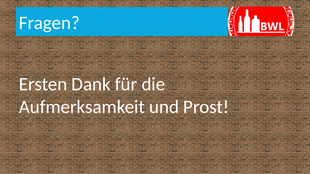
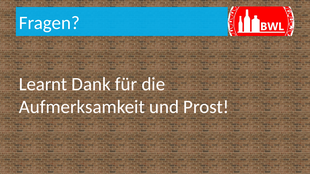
Ersten: Ersten -> Learnt
